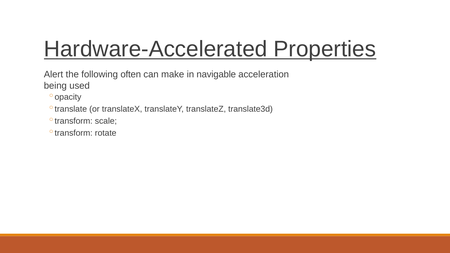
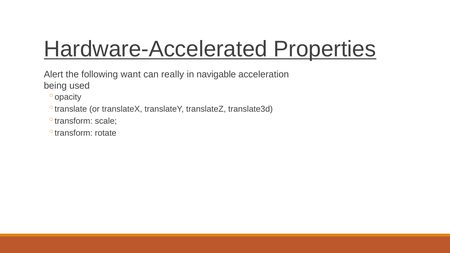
often: often -> want
make: make -> really
